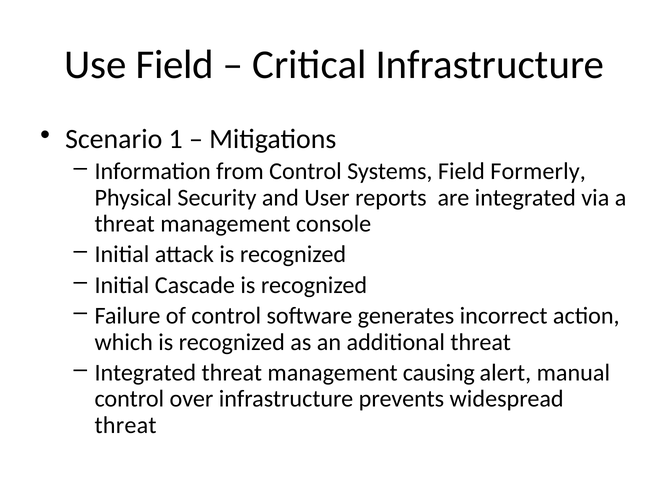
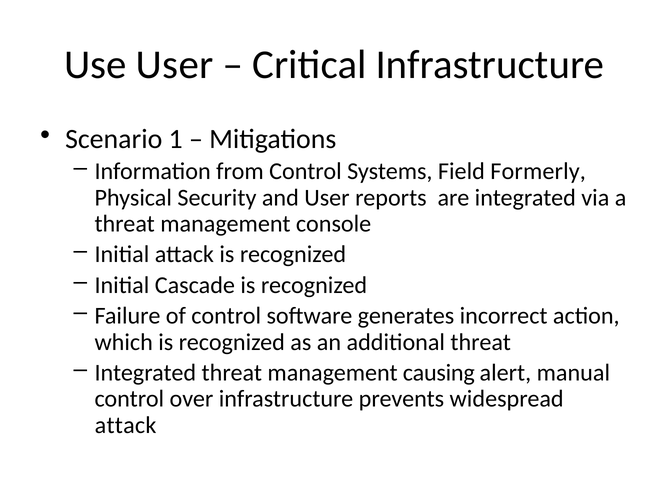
Use Field: Field -> User
threat at (126, 425): threat -> attack
